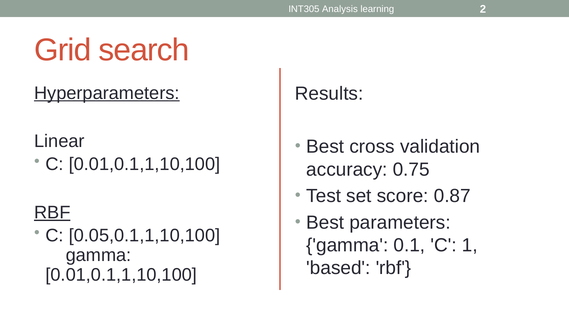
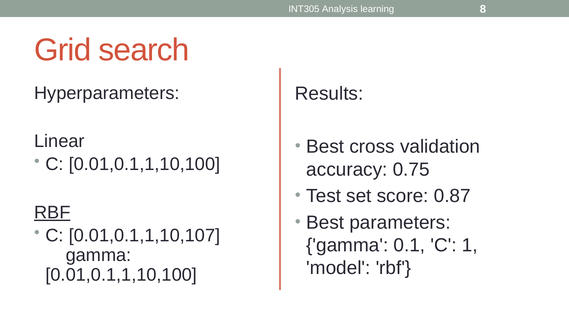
2: 2 -> 8
Hyperparameters underline: present -> none
0.05,0.1,1,10,100: 0.05,0.1,1,10,100 -> 0.01,0.1,1,10,107
based: based -> model
